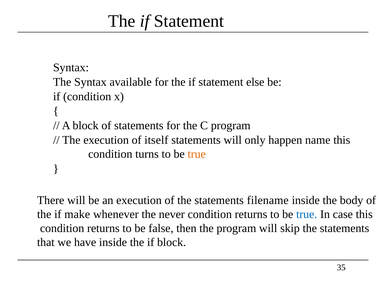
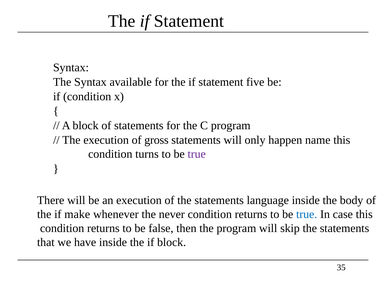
else: else -> five
itself: itself -> gross
true at (197, 154) colour: orange -> purple
filename: filename -> language
